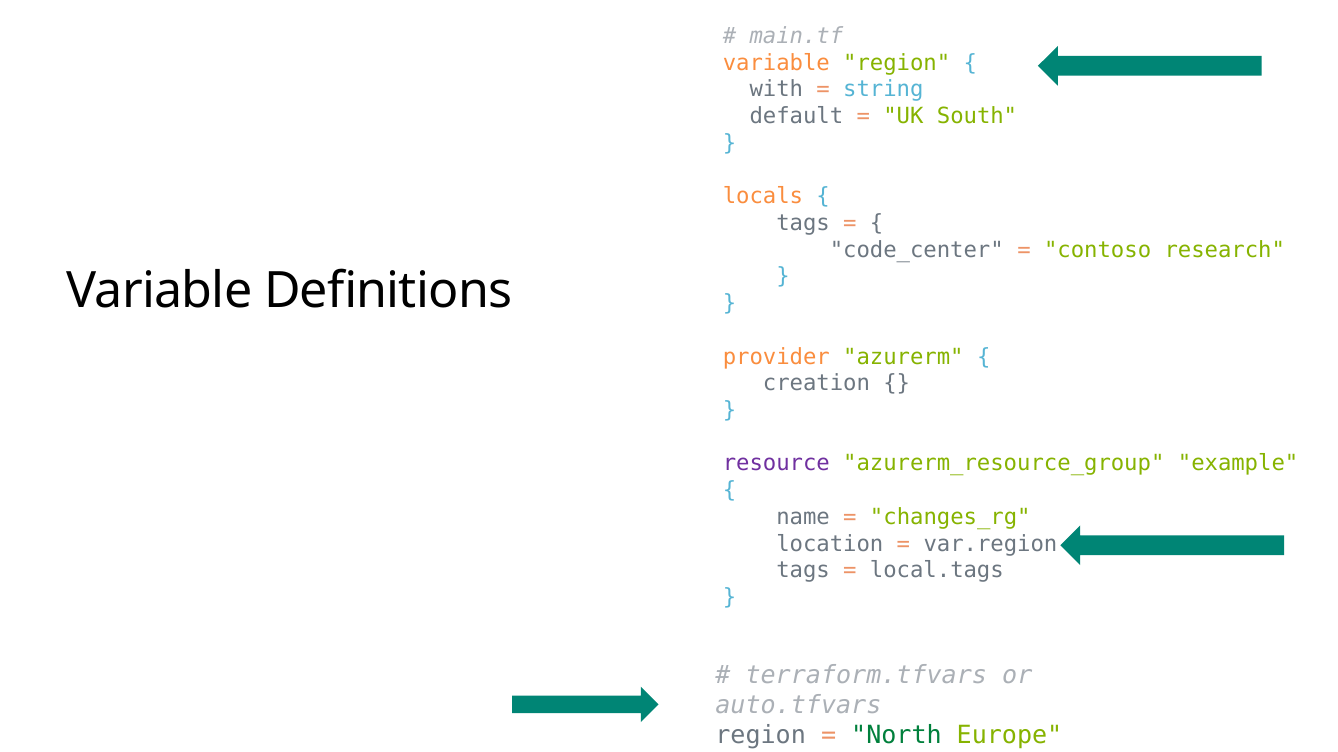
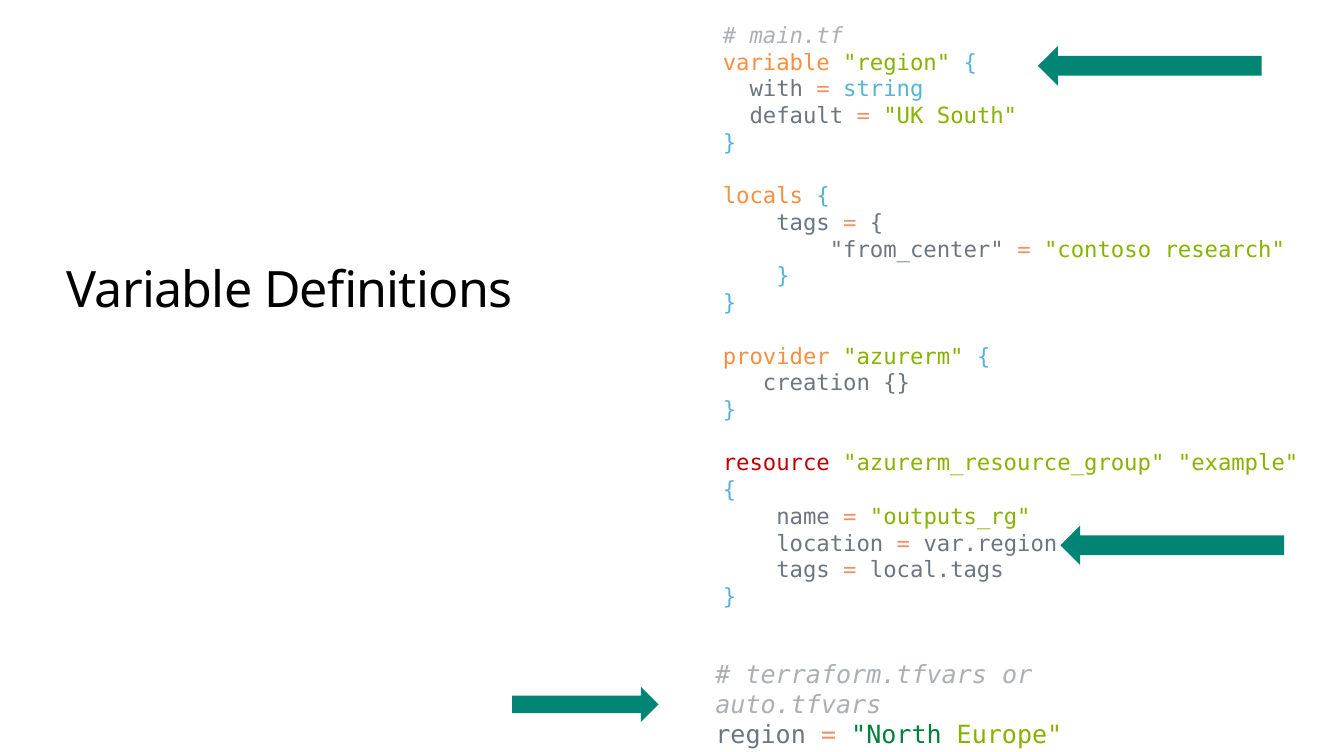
code_center: code_center -> from_center
resource colour: purple -> red
changes_rg: changes_rg -> outputs_rg
